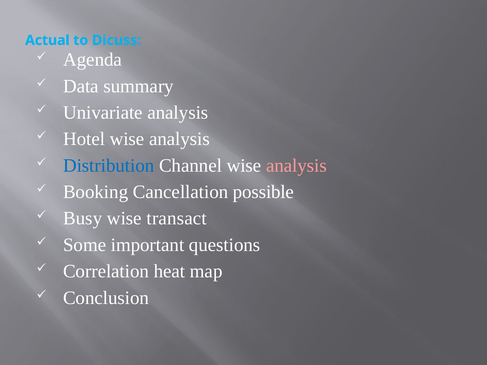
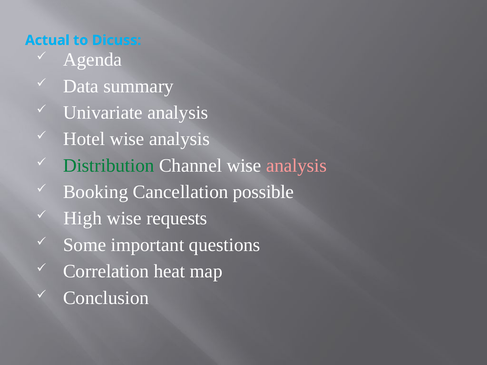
Distribution colour: blue -> green
Busy: Busy -> High
transact: transact -> requests
